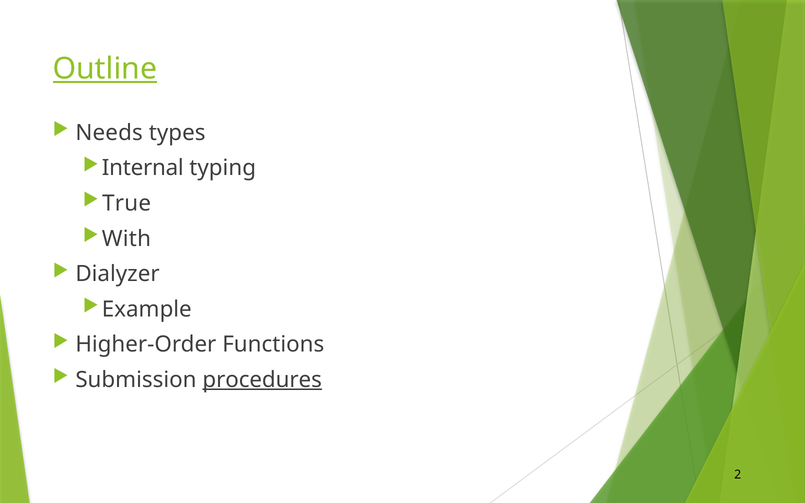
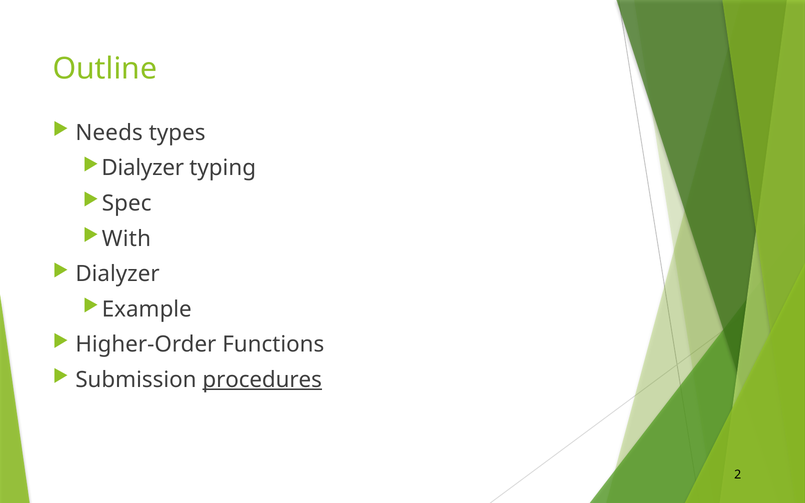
Outline underline: present -> none
Internal at (143, 168): Internal -> Dialyzer
True: True -> Spec
